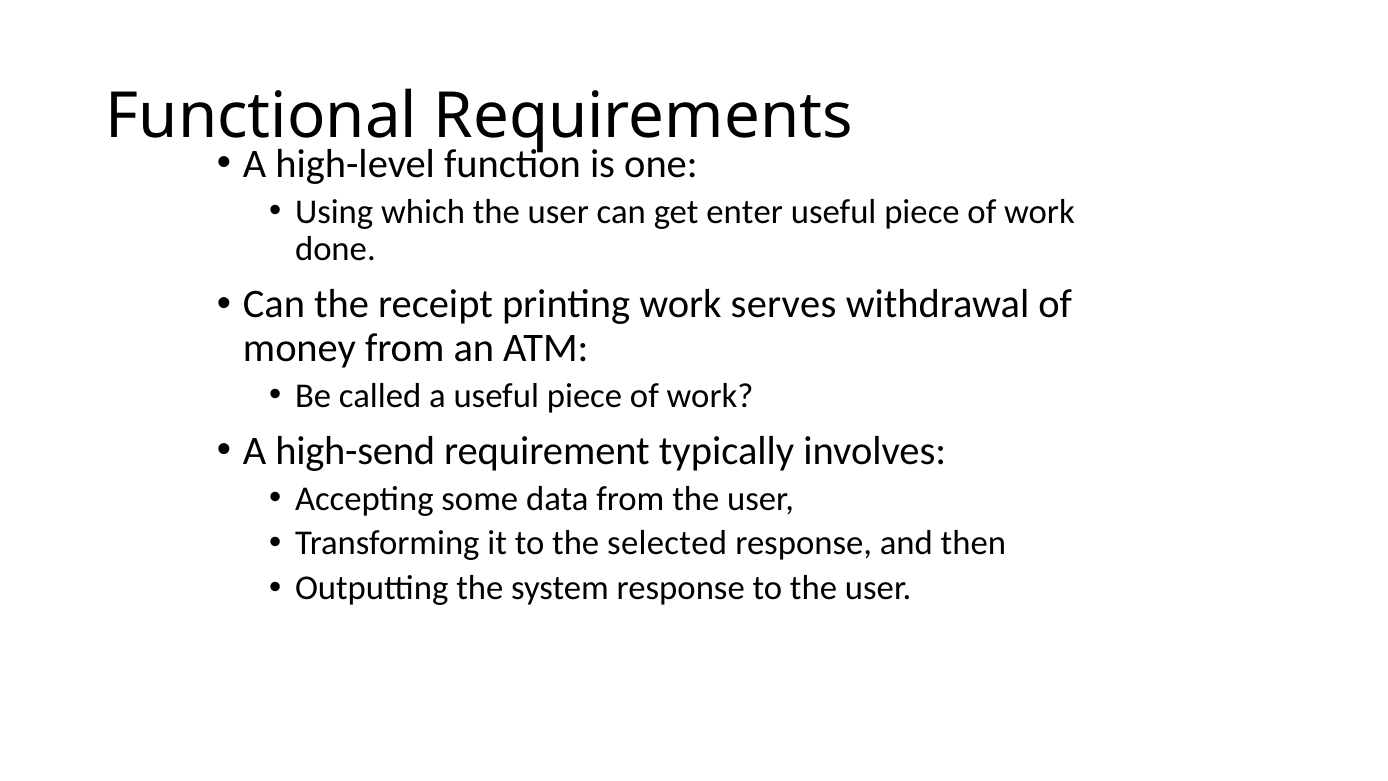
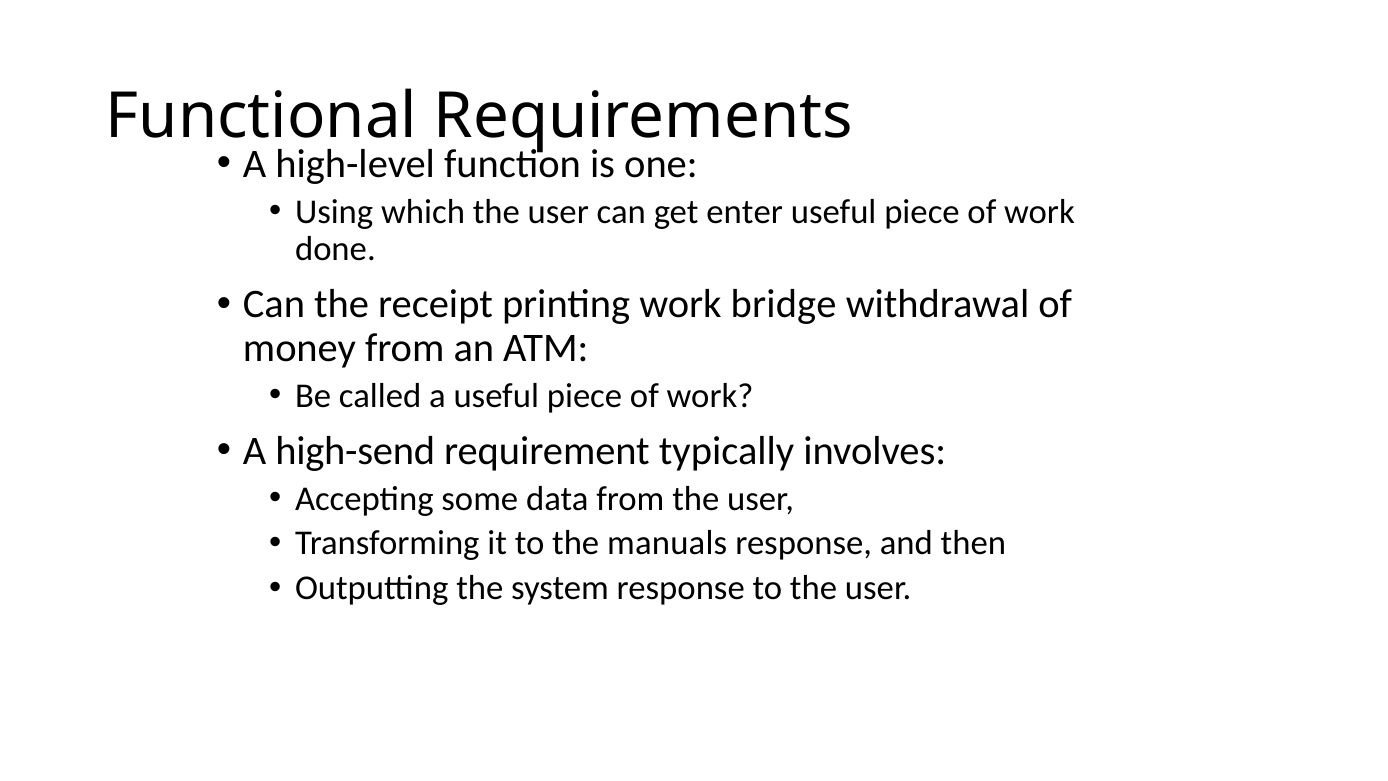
serves: serves -> bridge
selected: selected -> manuals
